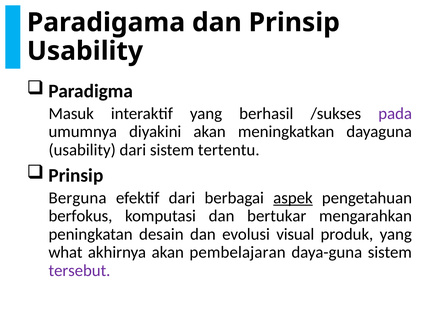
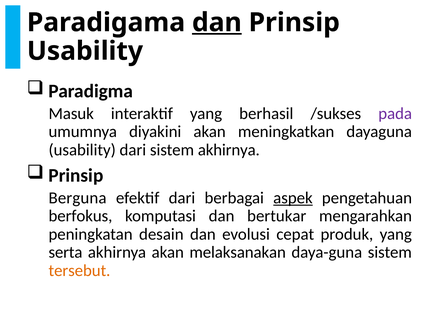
dan at (217, 22) underline: none -> present
sistem tertentu: tertentu -> akhirnya
visual: visual -> cepat
what: what -> serta
pembelajaran: pembelajaran -> melaksanakan
tersebut colour: purple -> orange
